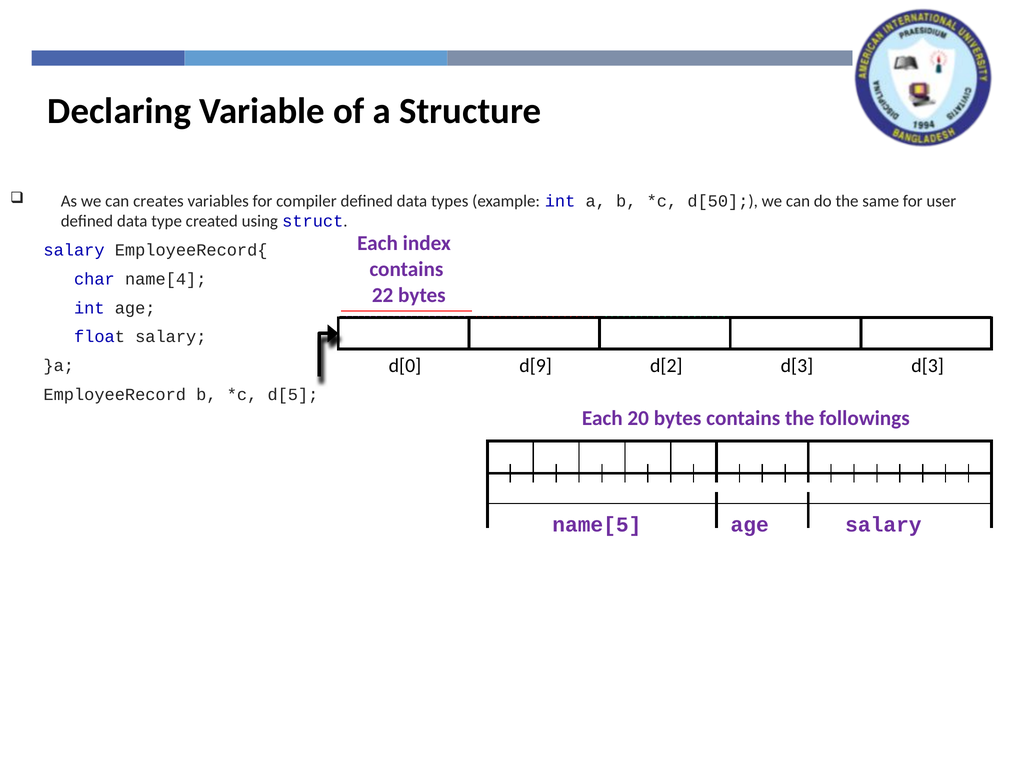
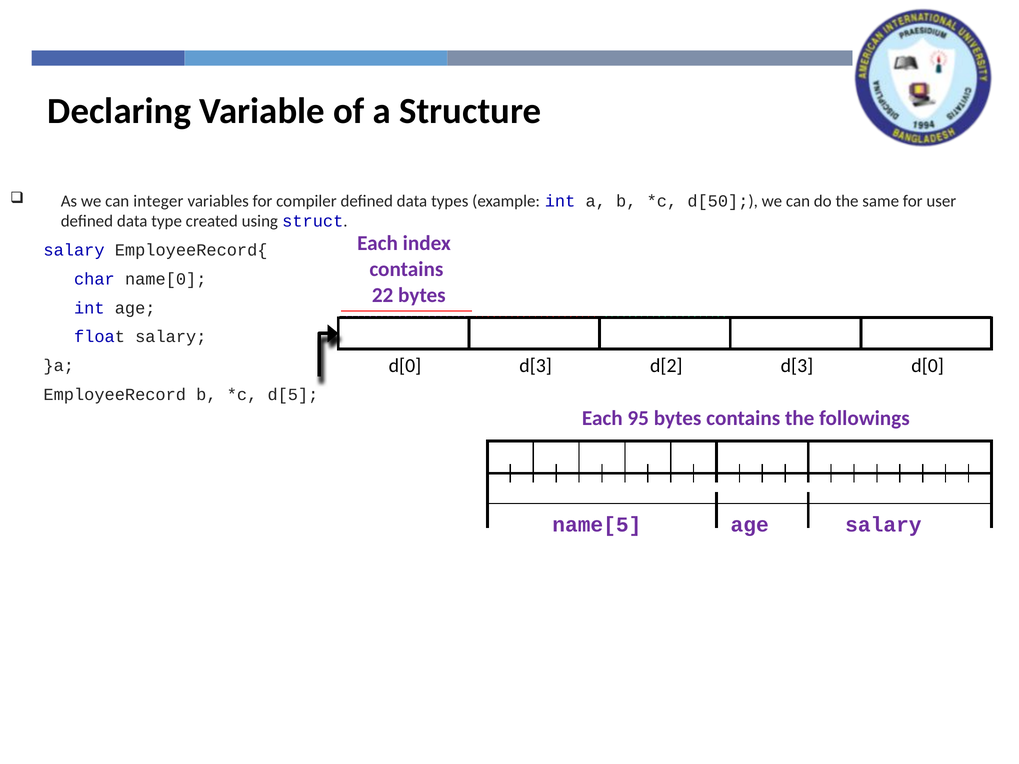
creates: creates -> integer
name[4: name[4 -> name[0
d[0 d[9: d[9 -> d[3
d[3 d[3: d[3 -> d[0
20: 20 -> 95
